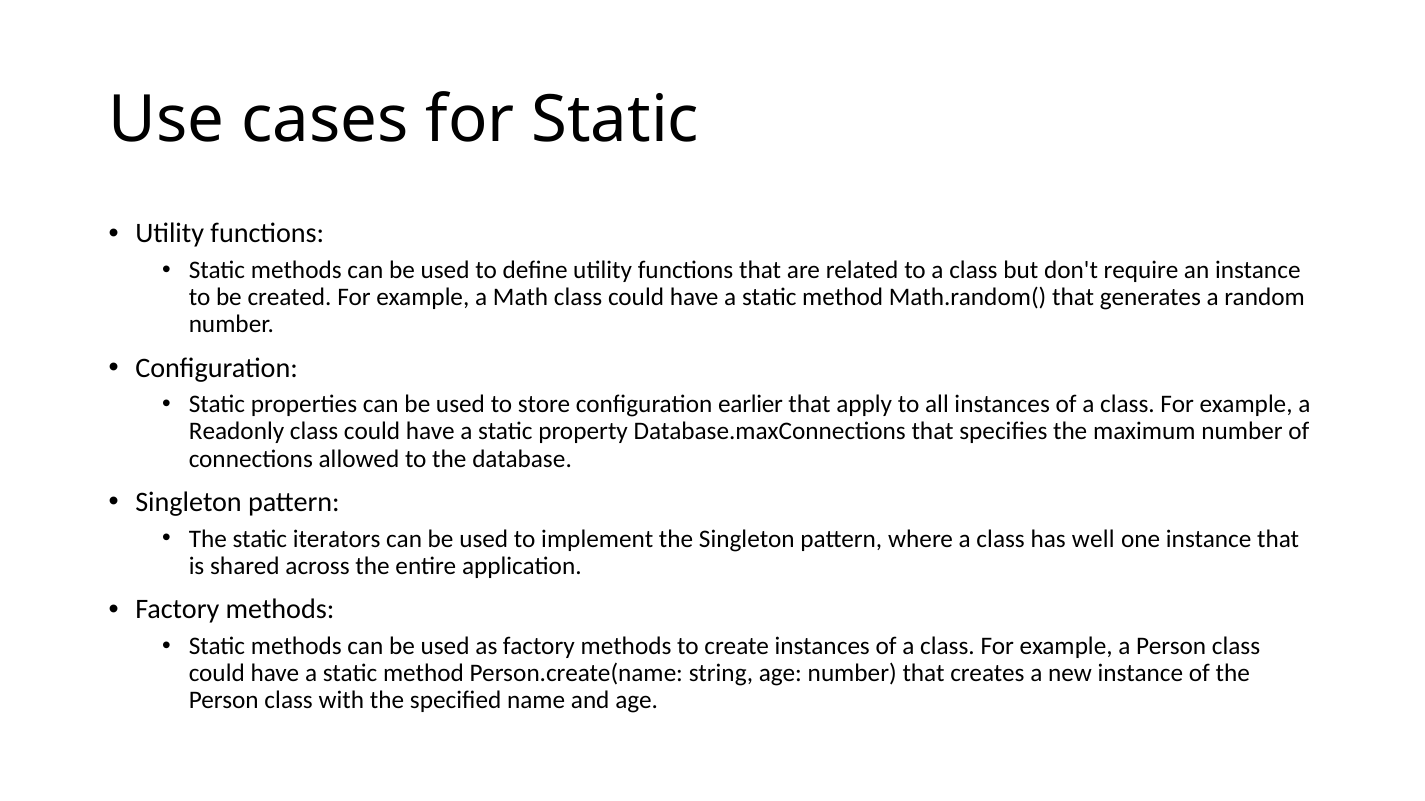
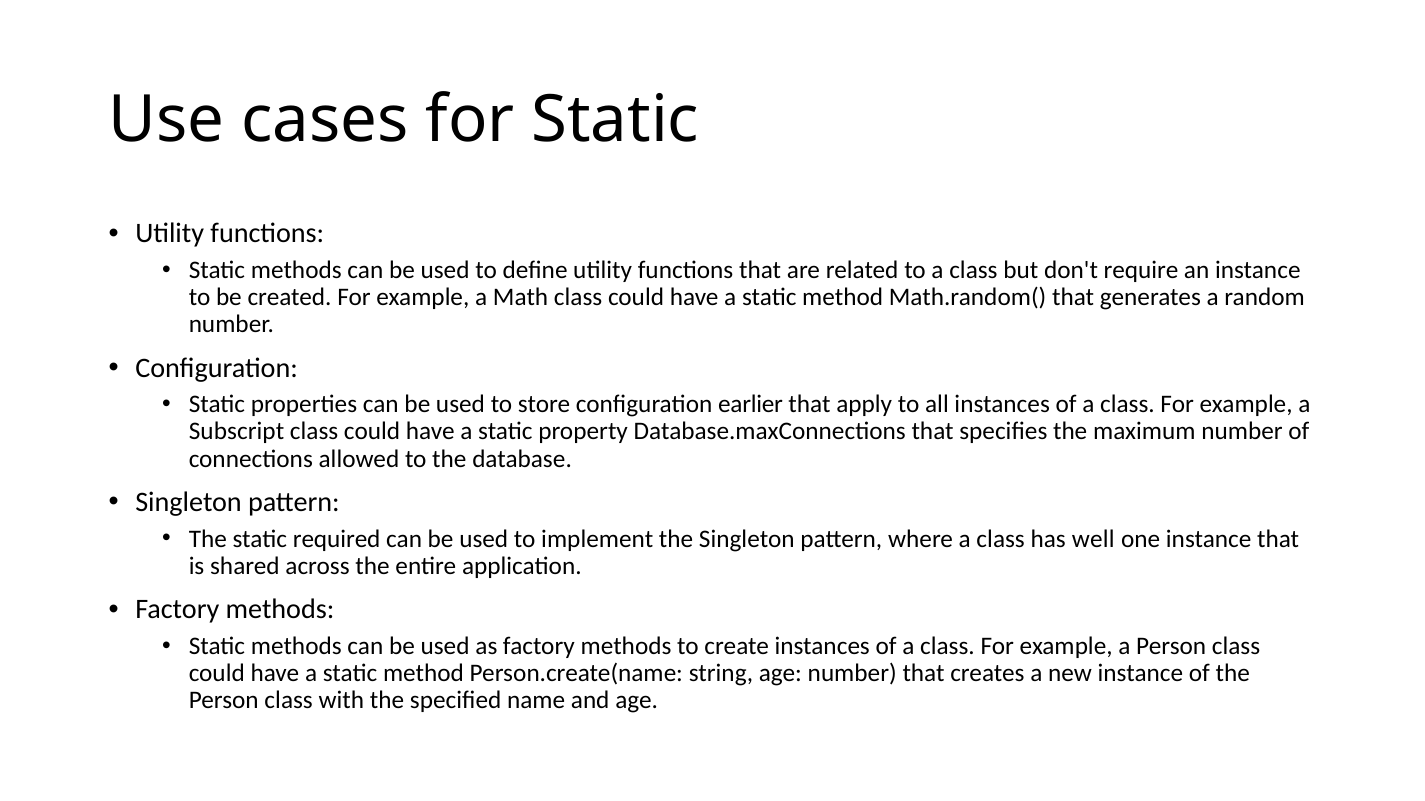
Readonly: Readonly -> Subscript
iterators: iterators -> required
